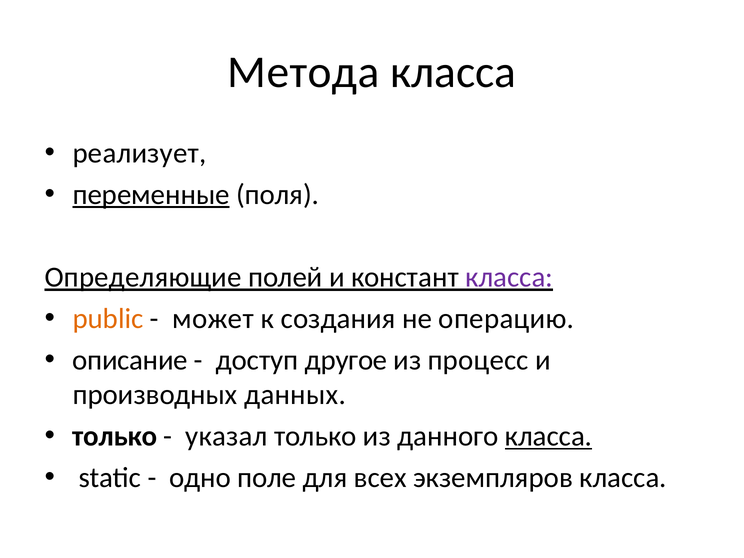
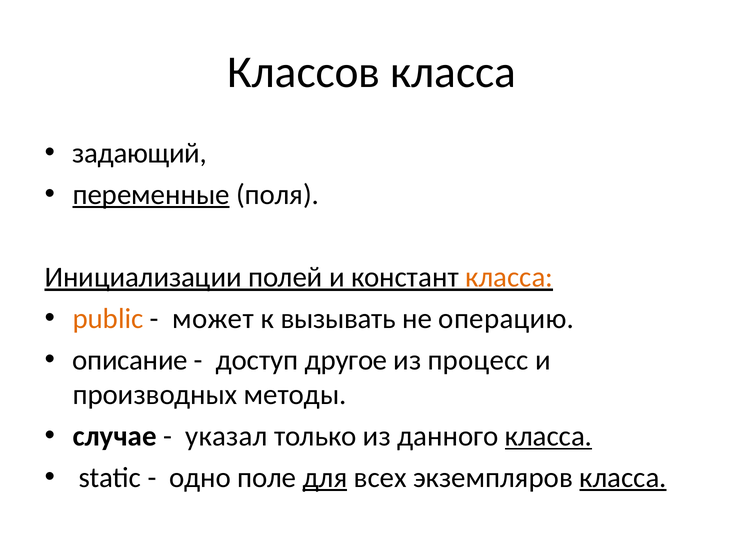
Метода: Метода -> Классов
реализует: реализует -> задающий
Определяющие: Определяющие -> Инициализации
класса at (509, 277) colour: purple -> orange
создания: создания -> вызывать
данных: данных -> методы
только at (115, 436): только -> случае
для underline: none -> present
класса at (623, 478) underline: none -> present
